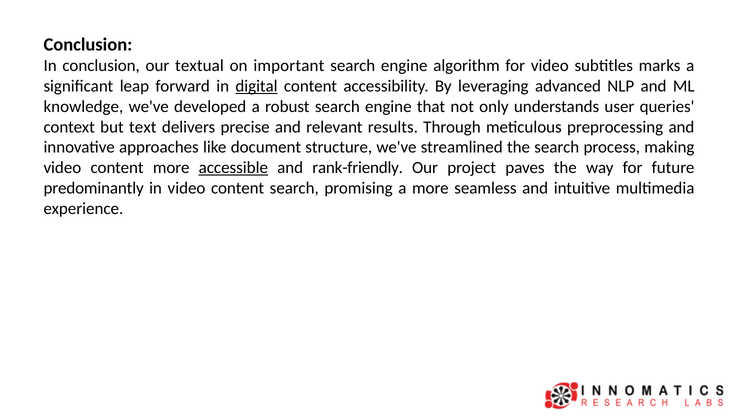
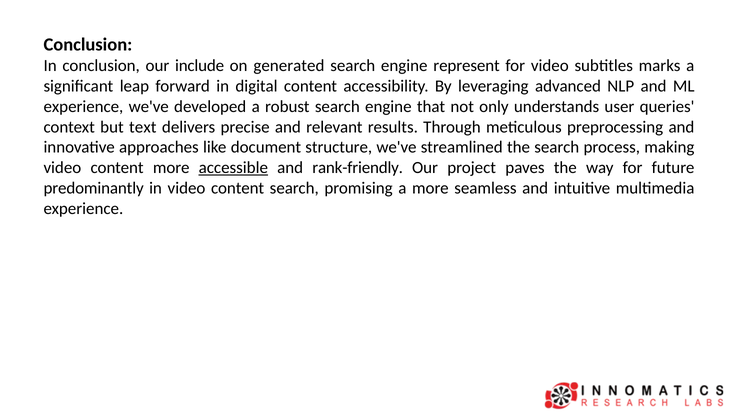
textual: textual -> include
important: important -> generated
algorithm: algorithm -> represent
digital underline: present -> none
knowledge at (83, 107): knowledge -> experience
